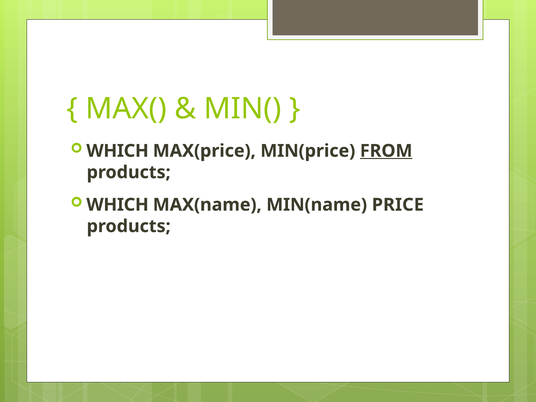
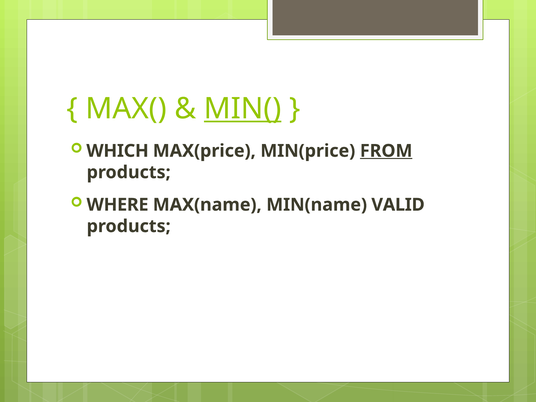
MIN( underline: none -> present
WHICH at (118, 205): WHICH -> WHERE
PRICE: PRICE -> VALID
